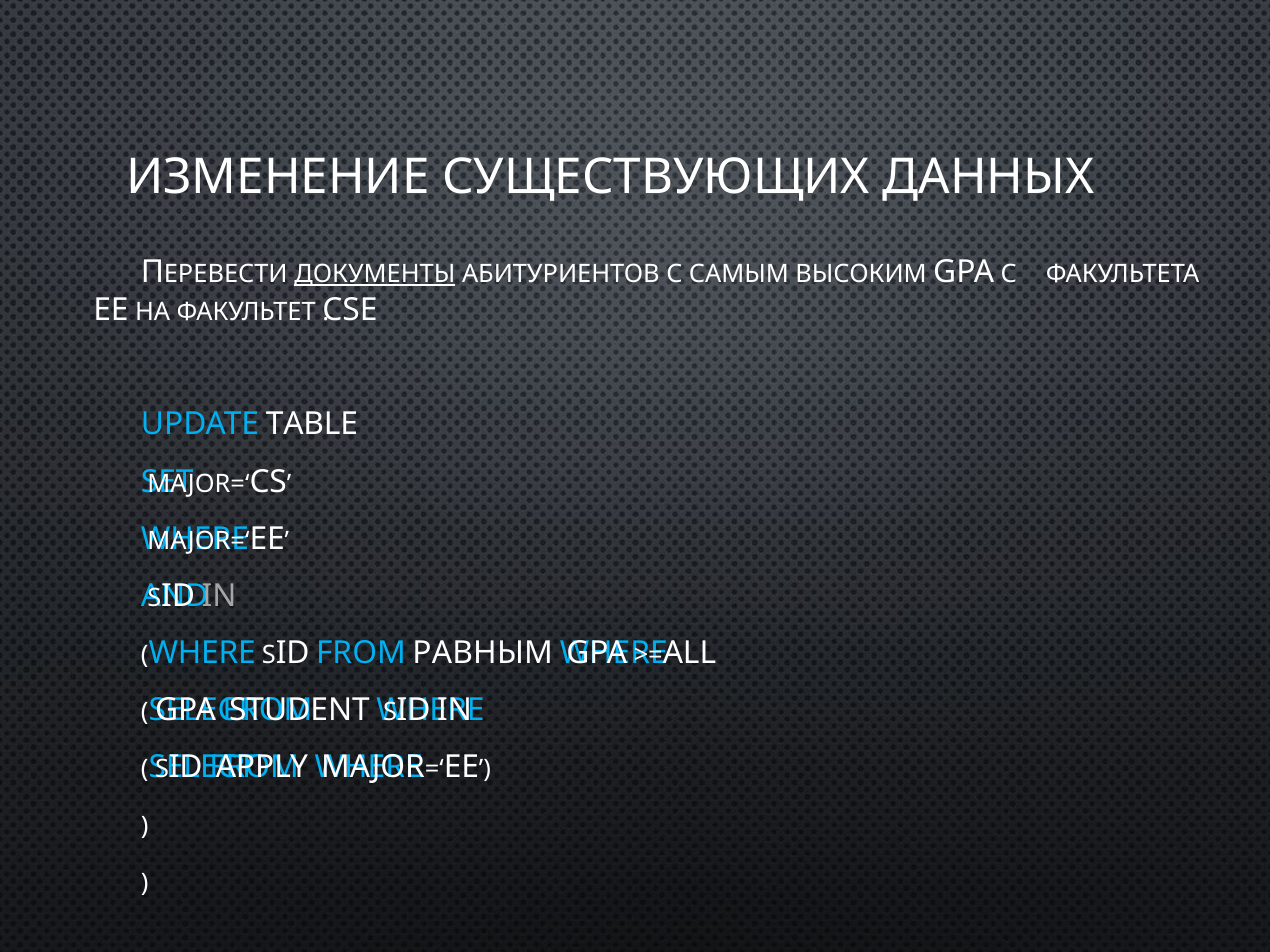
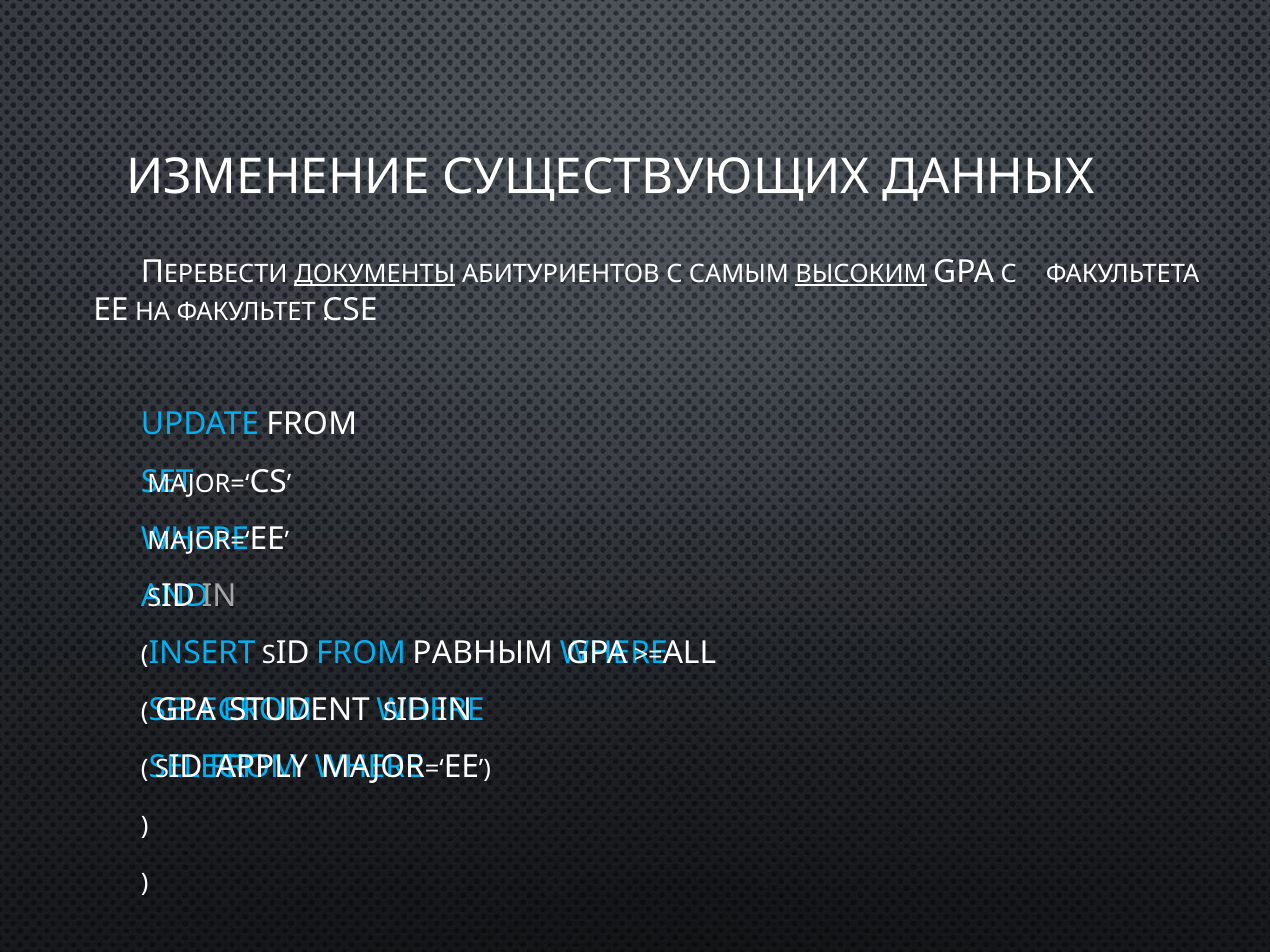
ВЫСОКИМ underline: none -> present
UPDATE TABLE: TABLE -> FROM
WHERE at (202, 653): WHERE -> INSERT
